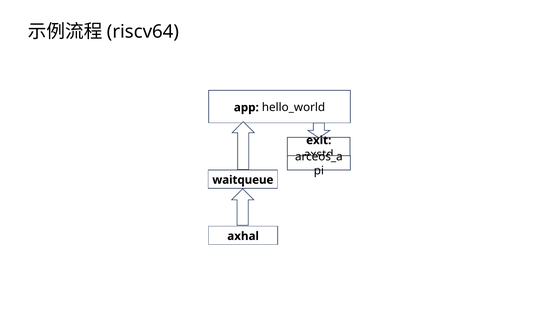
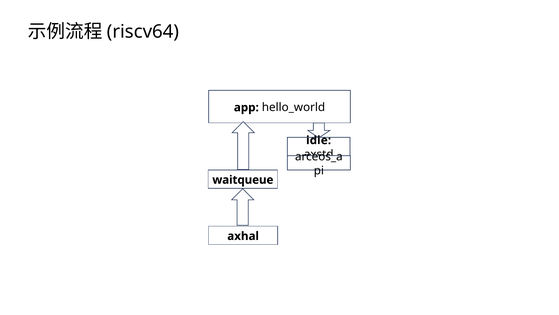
exit: exit -> idle
